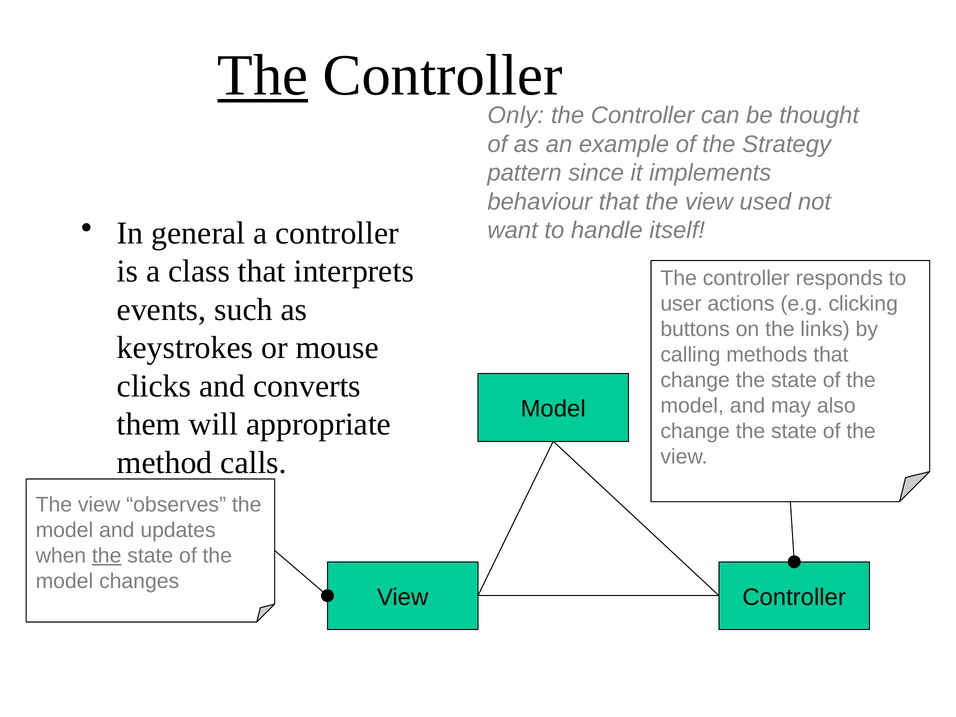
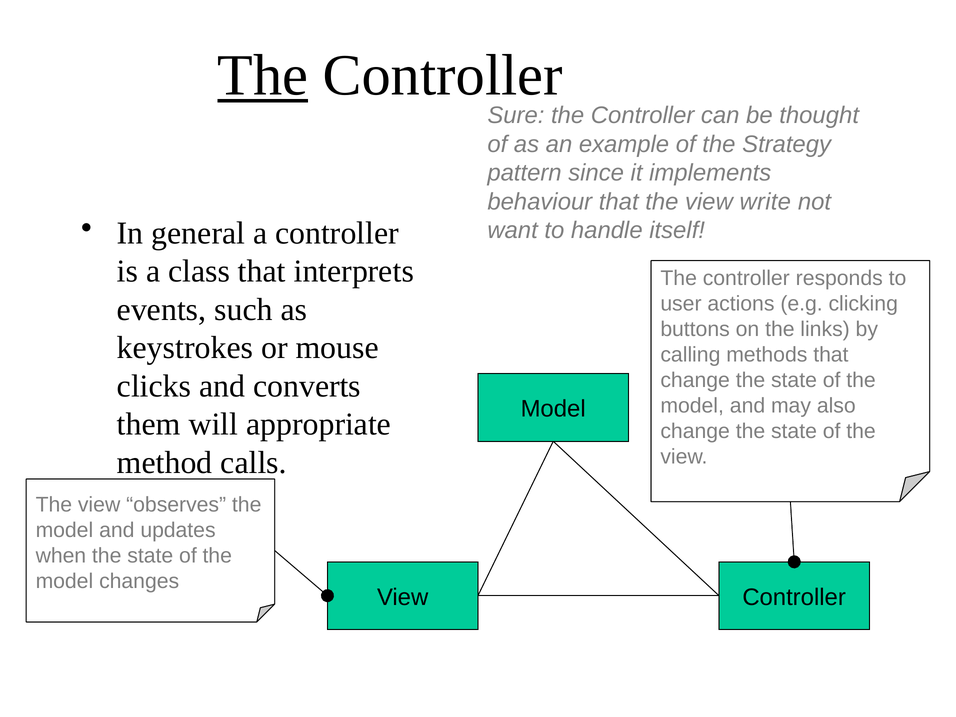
Only: Only -> Sure
used: used -> write
the at (107, 556) underline: present -> none
